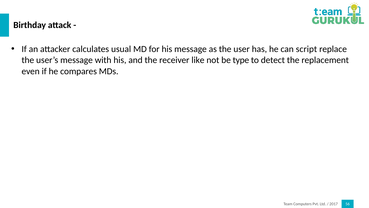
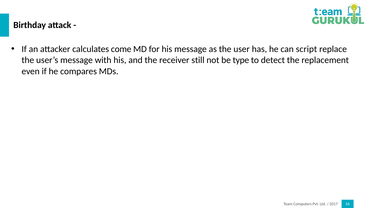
usual: usual -> come
like: like -> still
